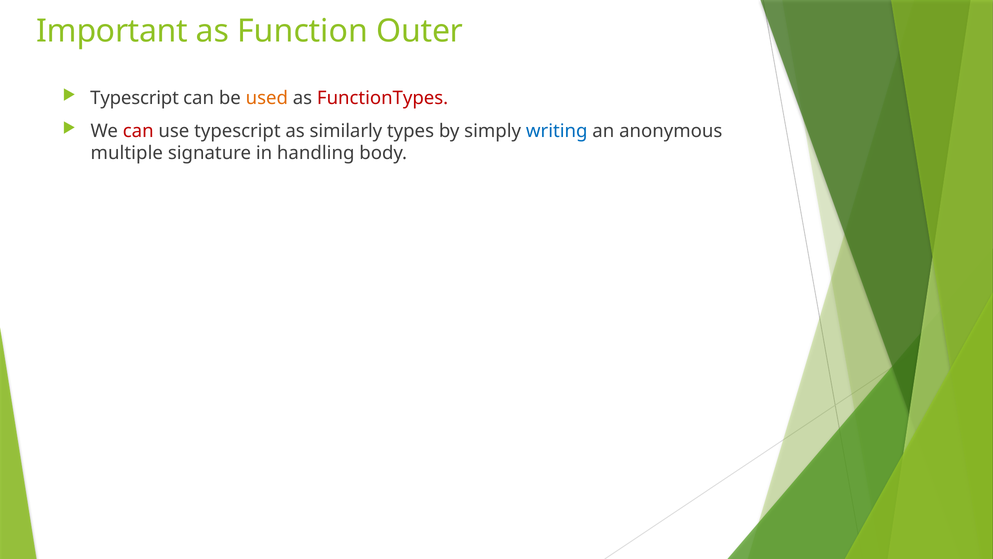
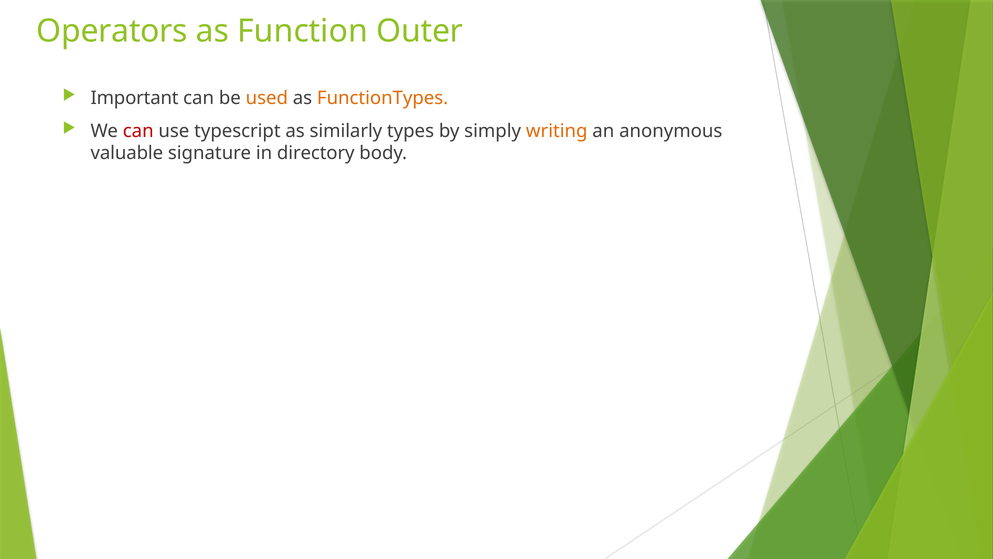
Important: Important -> Operators
Typescript at (135, 98): Typescript -> Important
FunctionTypes colour: red -> orange
writing colour: blue -> orange
multiple: multiple -> valuable
handling: handling -> directory
